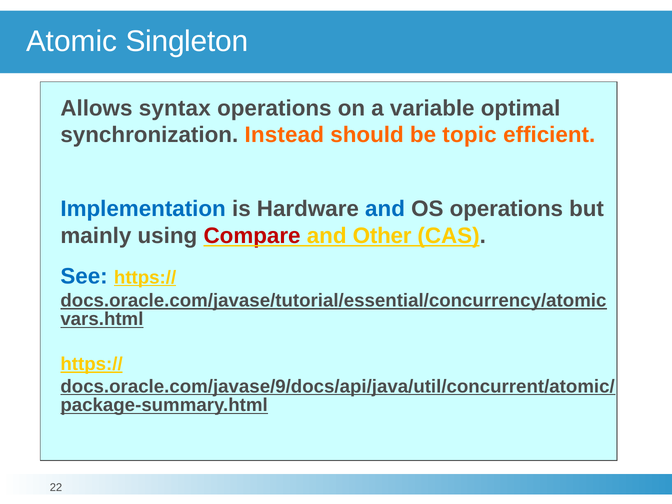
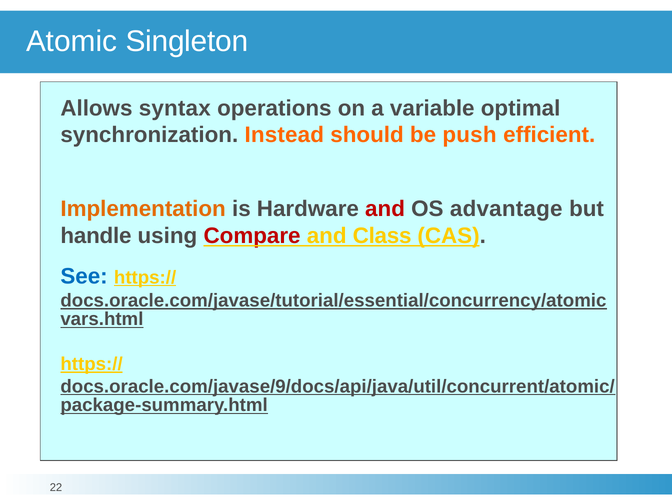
topic: topic -> push
Implementation colour: blue -> orange
and at (385, 209) colour: blue -> red
OS operations: operations -> advantage
mainly: mainly -> handle
Other: Other -> Class
